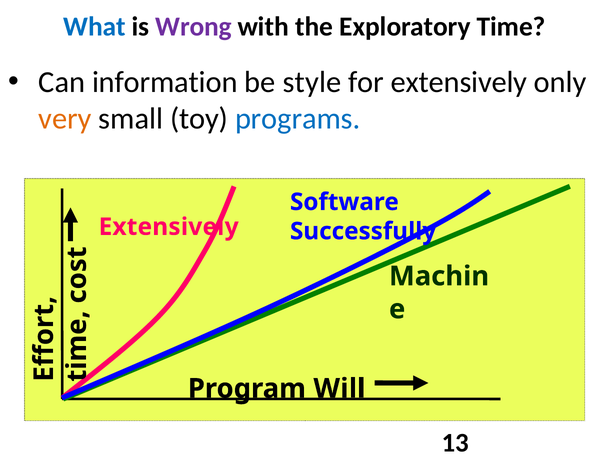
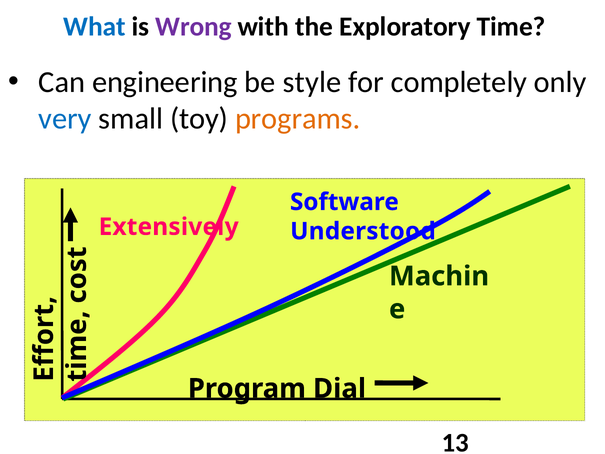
information: information -> engineering
for extensively: extensively -> completely
very colour: orange -> blue
programs colour: blue -> orange
Successfully: Successfully -> Understood
Will: Will -> Dial
